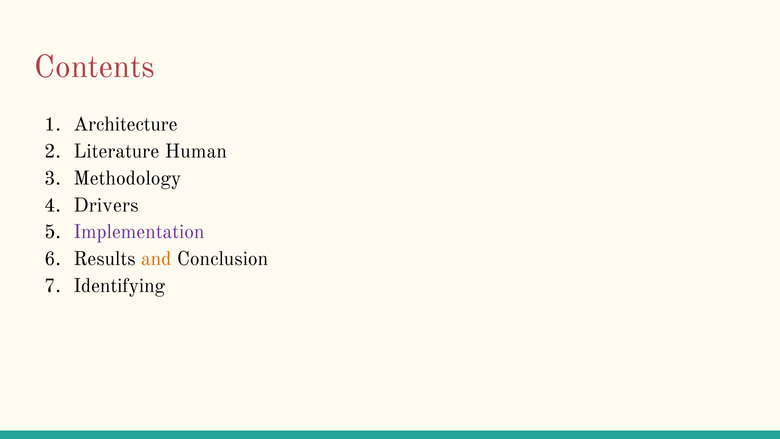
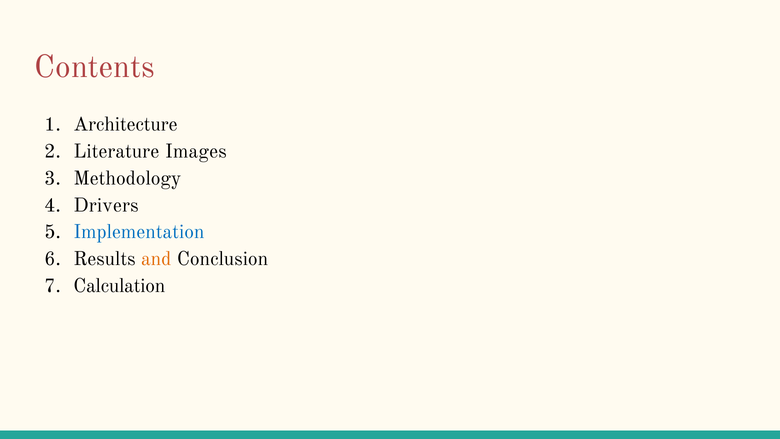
Human: Human -> Images
Implementation colour: purple -> blue
Identifying: Identifying -> Calculation
